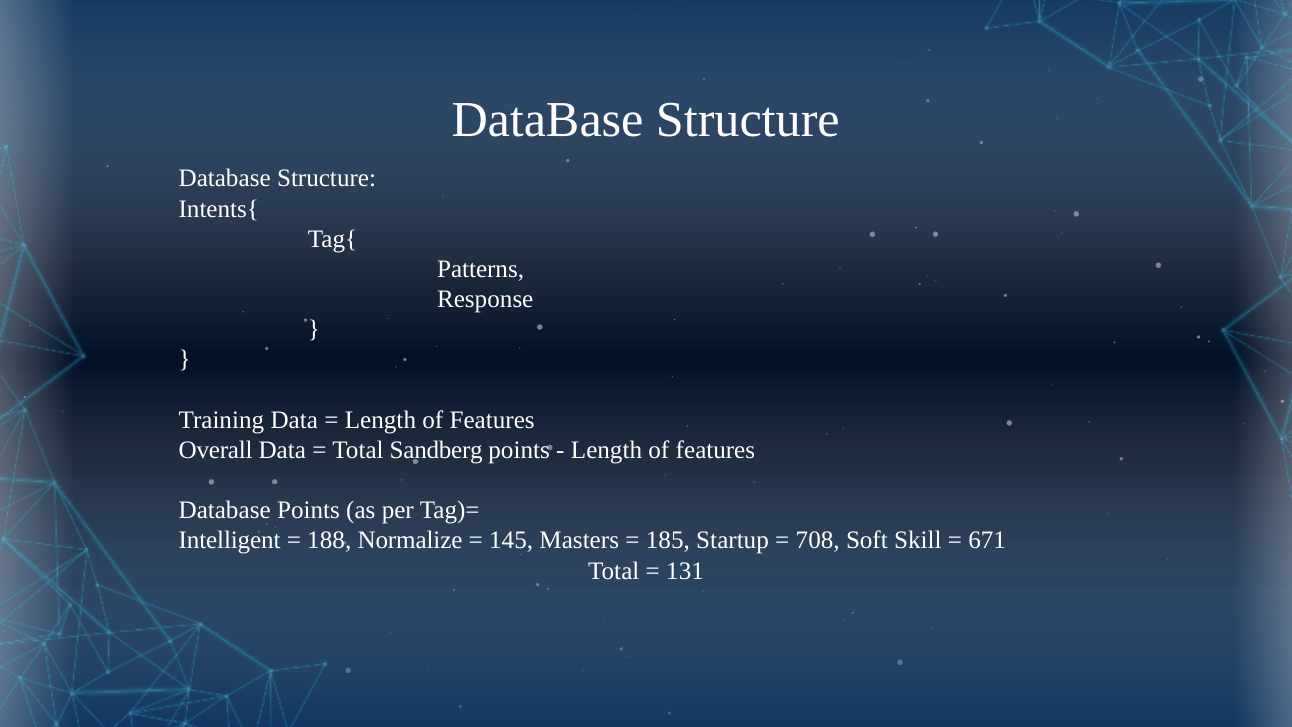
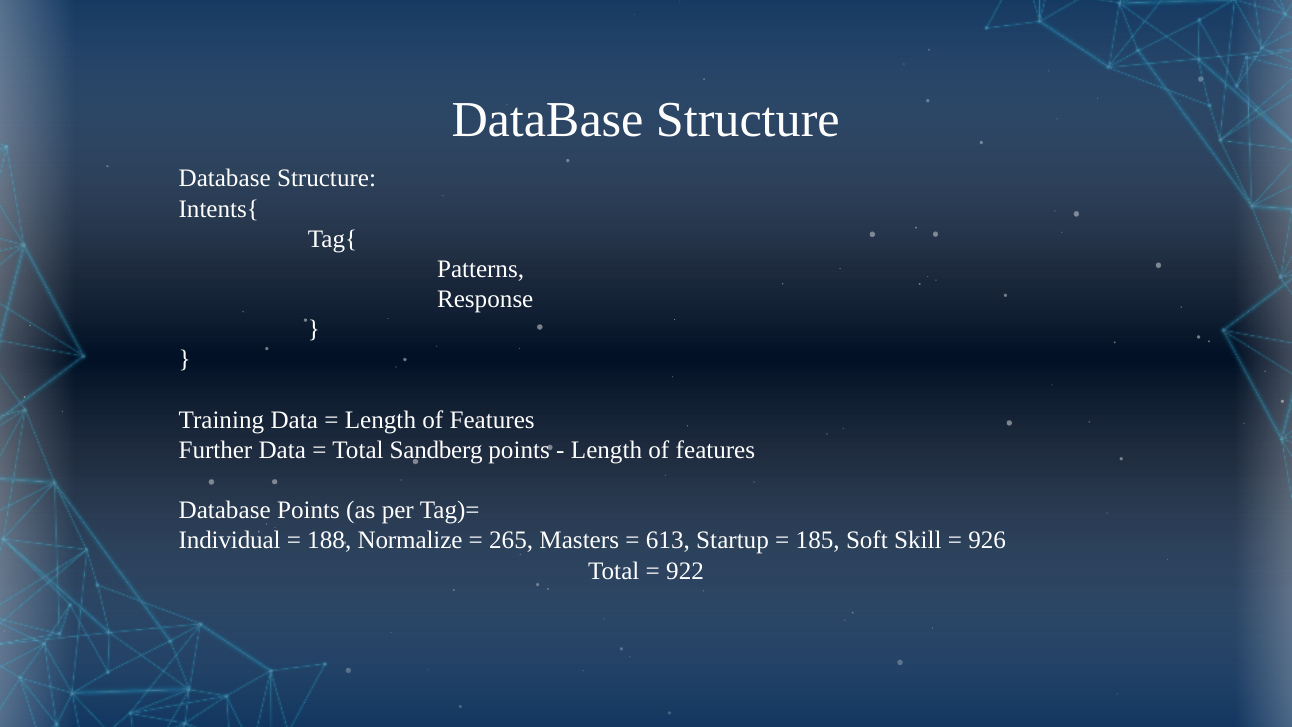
Overall: Overall -> Further
Intelligent: Intelligent -> Individual
145: 145 -> 265
185: 185 -> 613
708: 708 -> 185
671: 671 -> 926
131: 131 -> 922
